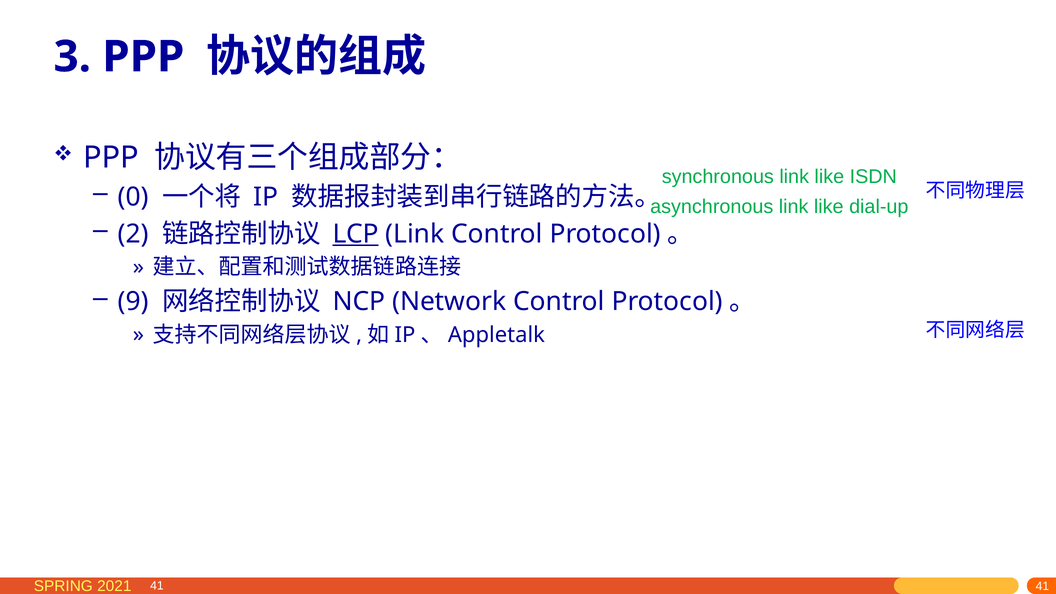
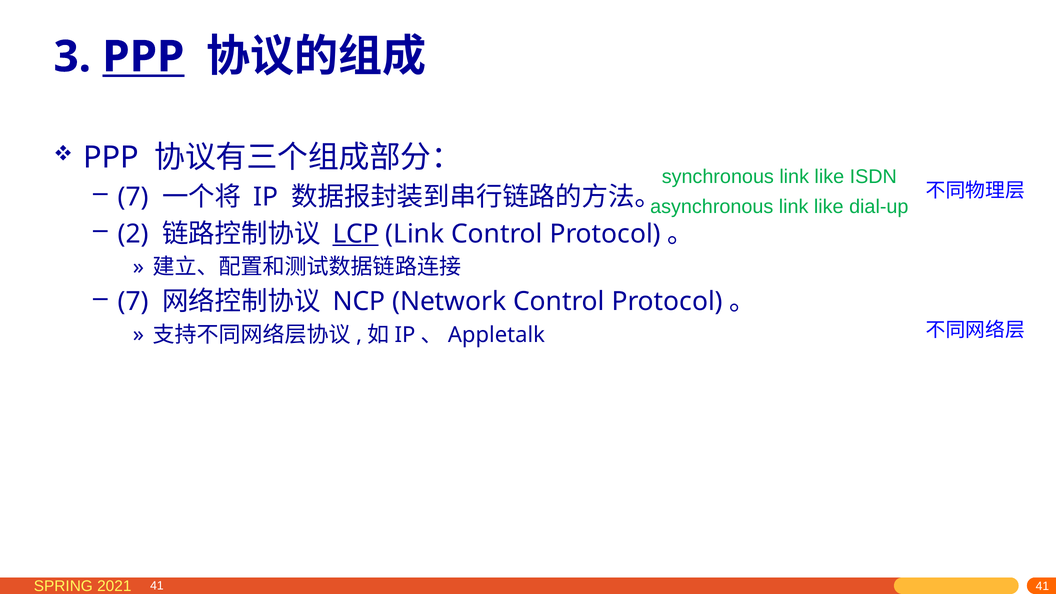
PPP at (143, 57) underline: none -> present
0 at (133, 197): 0 -> 7
9 at (133, 302): 9 -> 7
